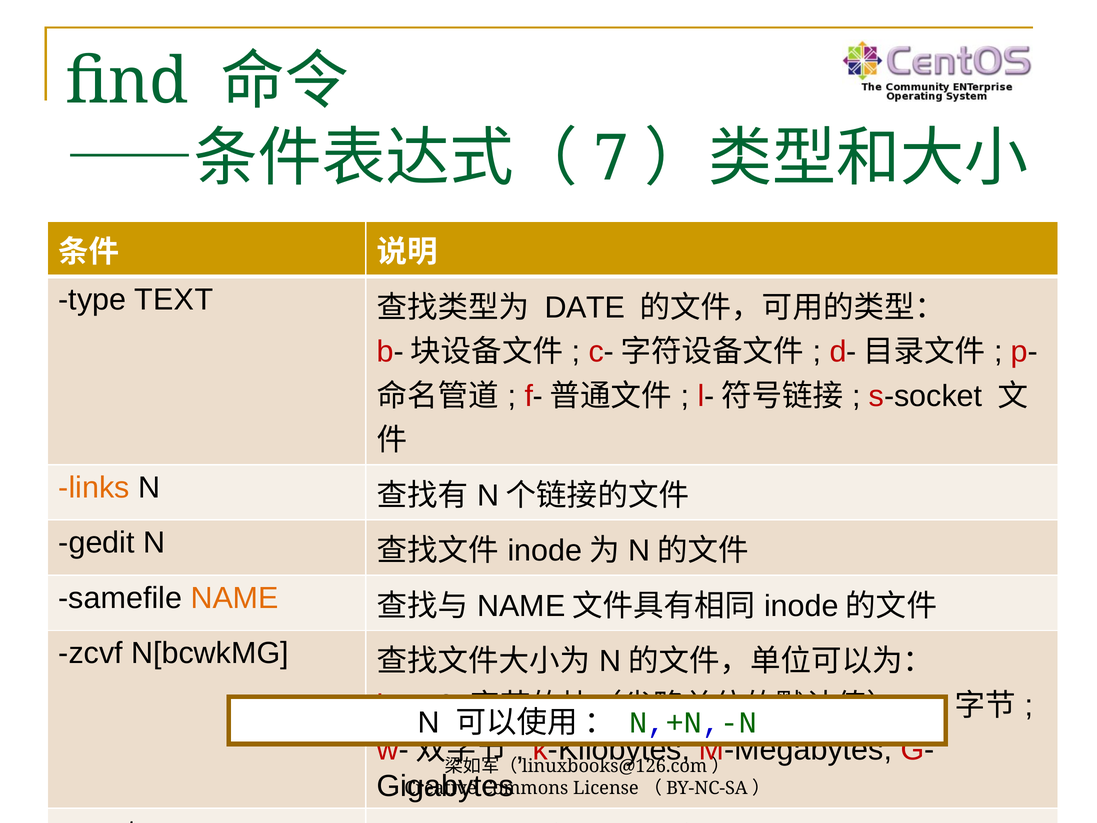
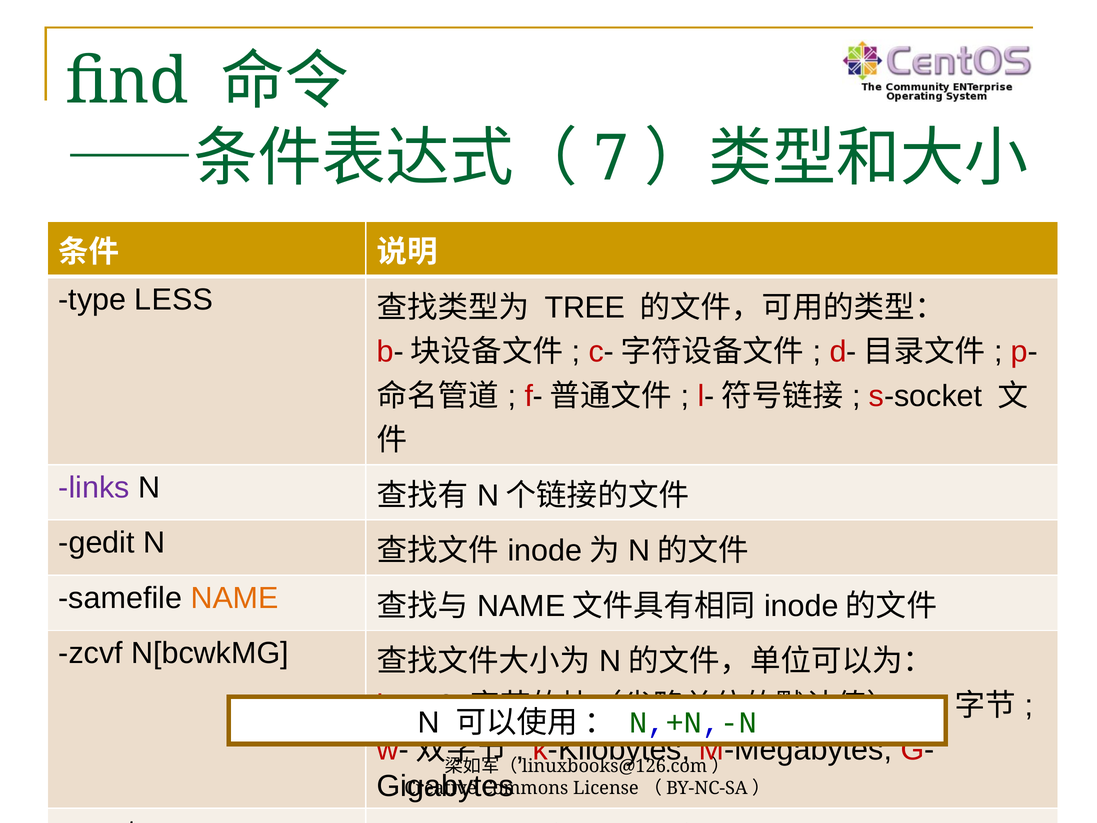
TEXT: TEXT -> LESS
DATE: DATE -> TREE
links colour: orange -> purple
